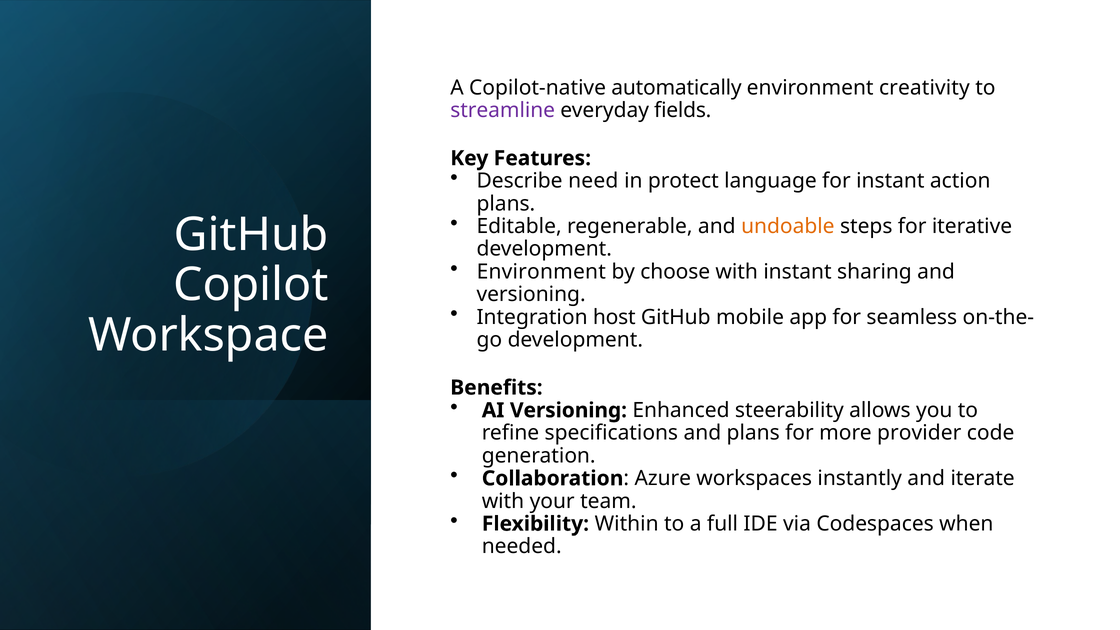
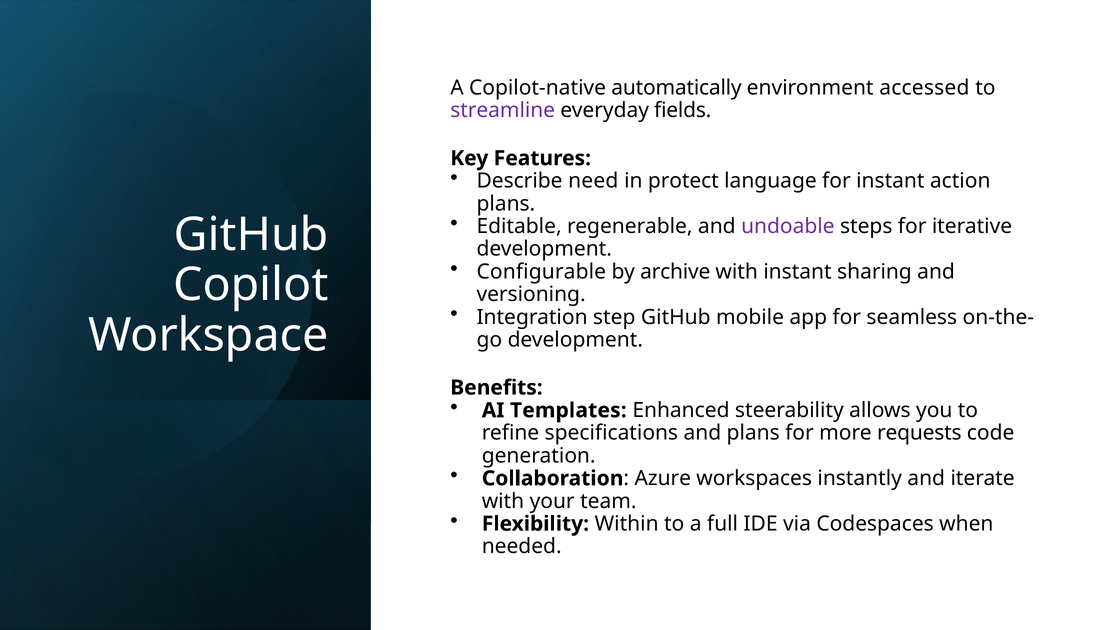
creativity: creativity -> accessed
undoable colour: orange -> purple
Environment at (541, 272): Environment -> Configurable
choose: choose -> archive
host: host -> step
AI Versioning: Versioning -> Templates
provider: provider -> requests
